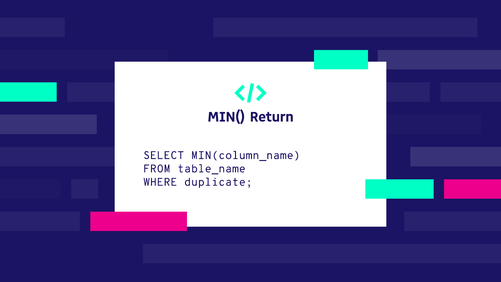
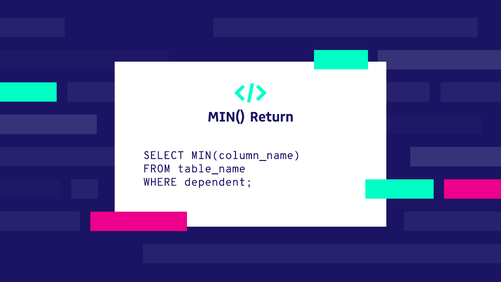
duplicate: duplicate -> dependent
